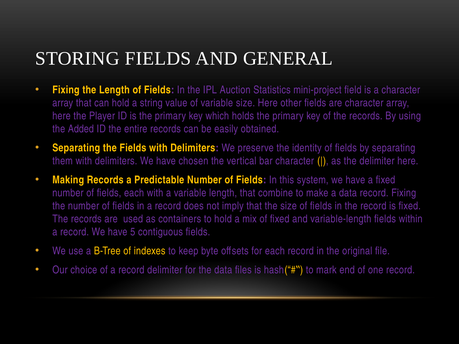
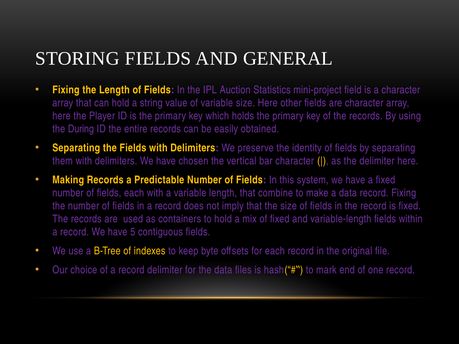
Added: Added -> During
